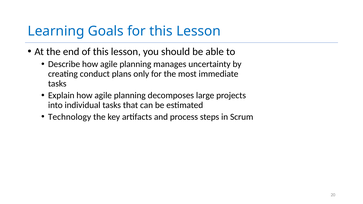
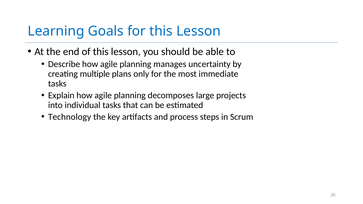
conduct: conduct -> multiple
